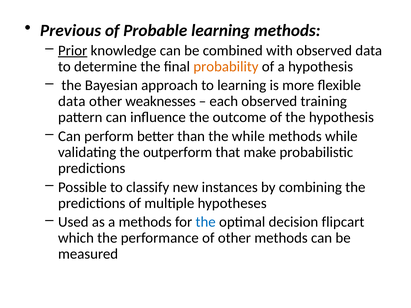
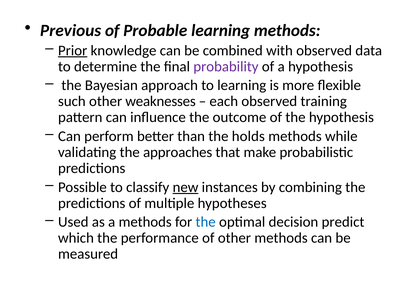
probability colour: orange -> purple
data at (72, 101): data -> such
the while: while -> holds
outperform: outperform -> approaches
new underline: none -> present
flipcart: flipcart -> predict
